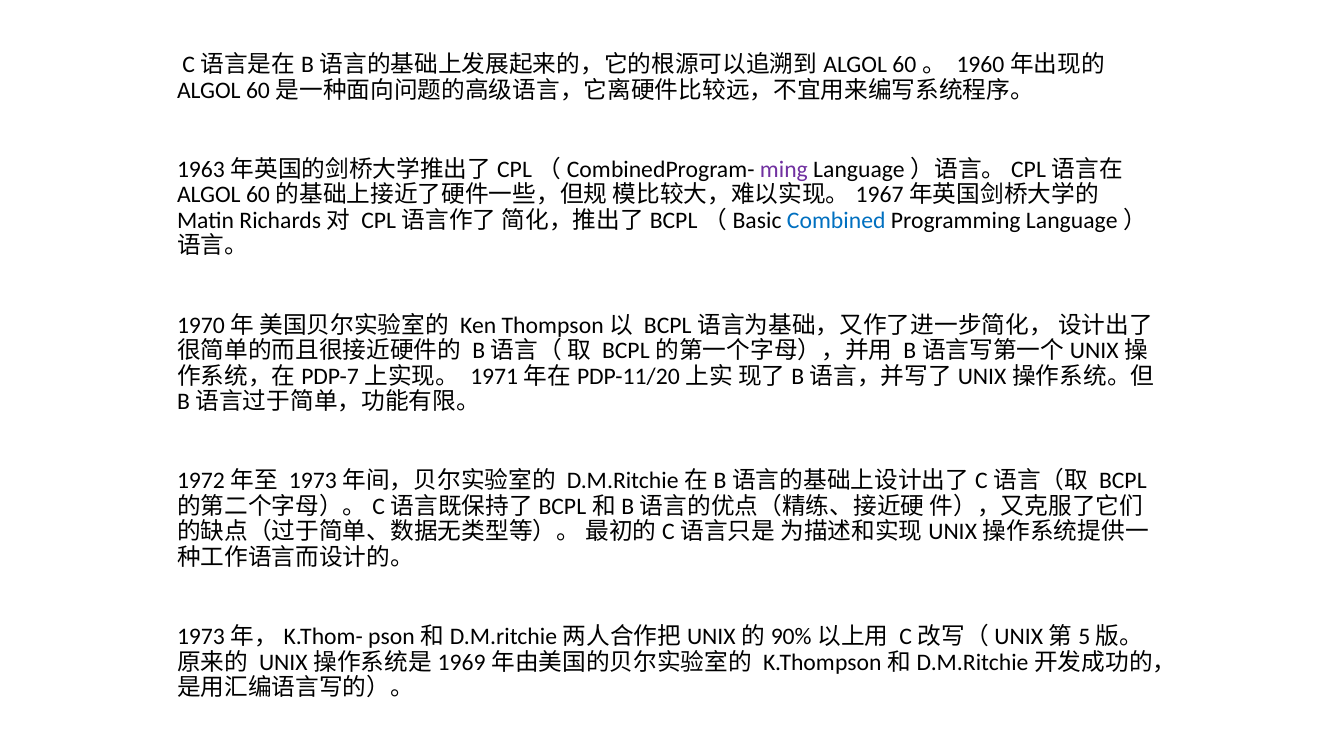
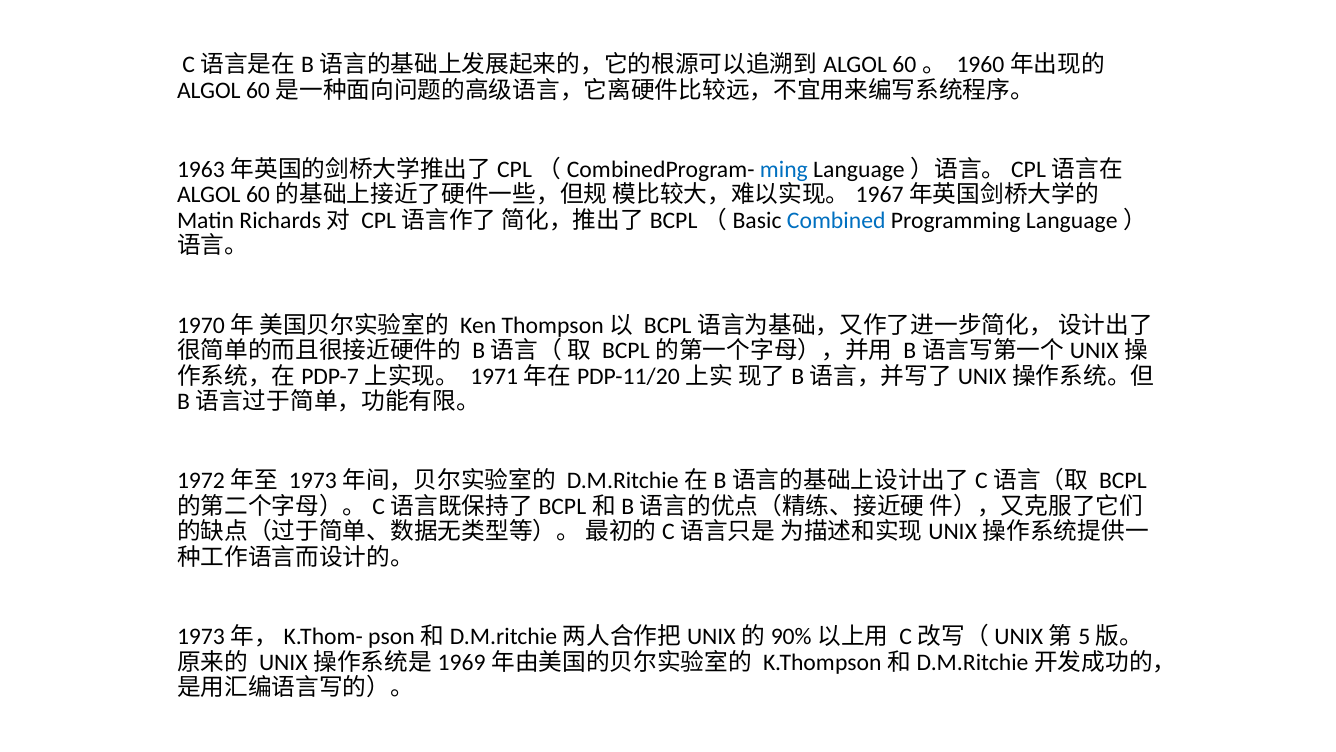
ming colour: purple -> blue
